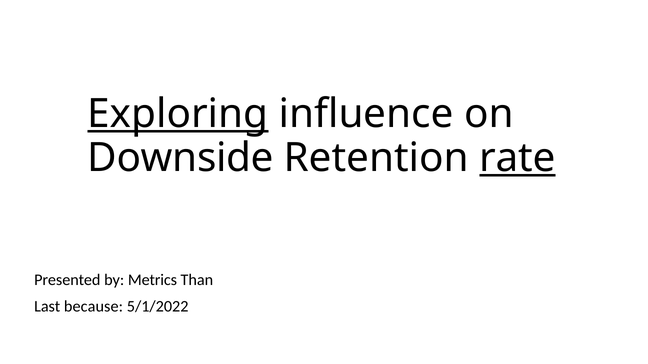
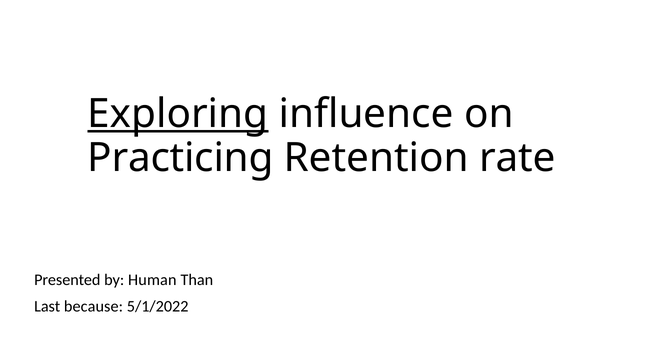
Downside: Downside -> Practicing
rate underline: present -> none
Metrics: Metrics -> Human
